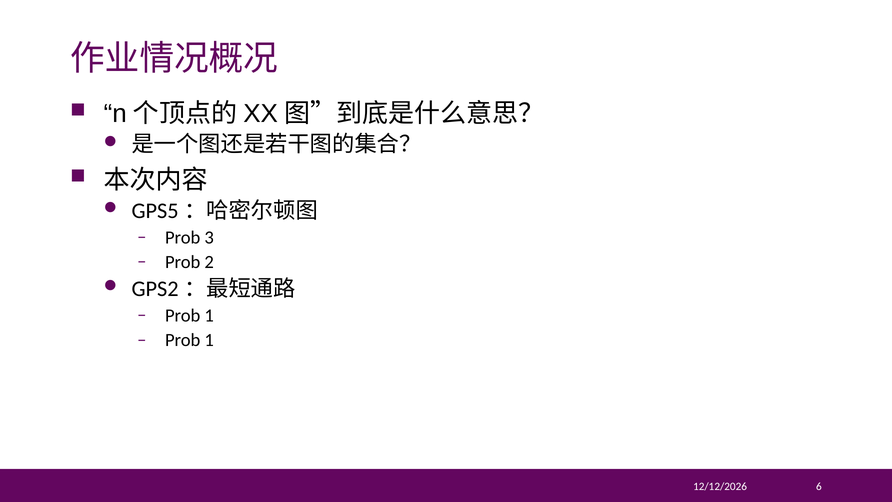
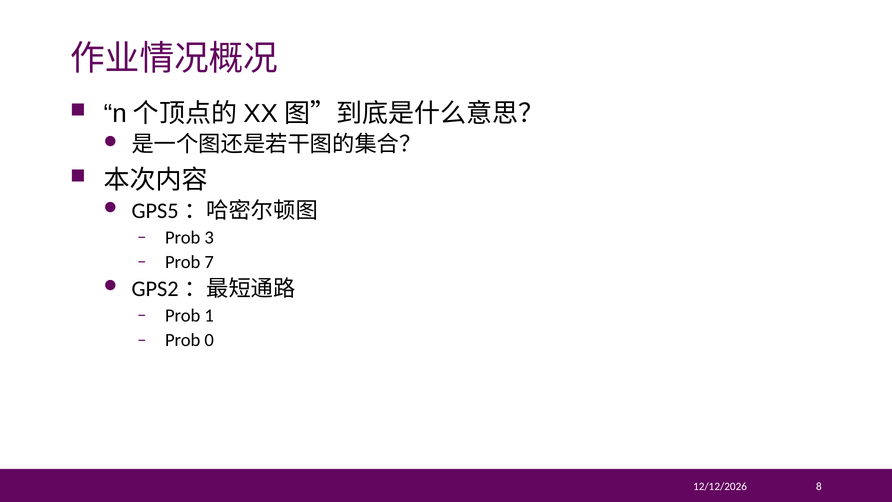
2: 2 -> 7
1 at (209, 340): 1 -> 0
6: 6 -> 8
